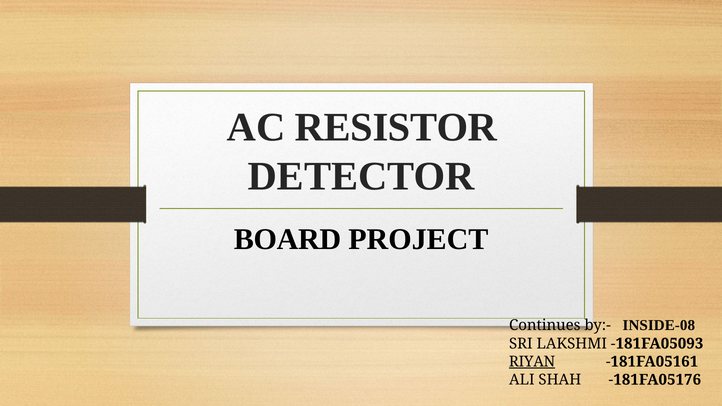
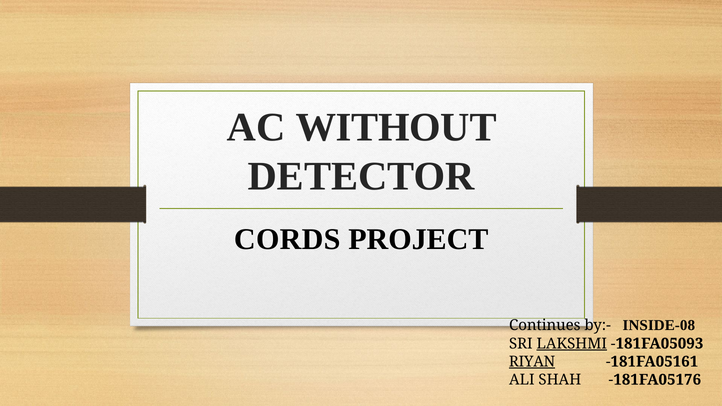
RESISTOR: RESISTOR -> WITHOUT
BOARD: BOARD -> CORDS
LAKSHMI underline: none -> present
